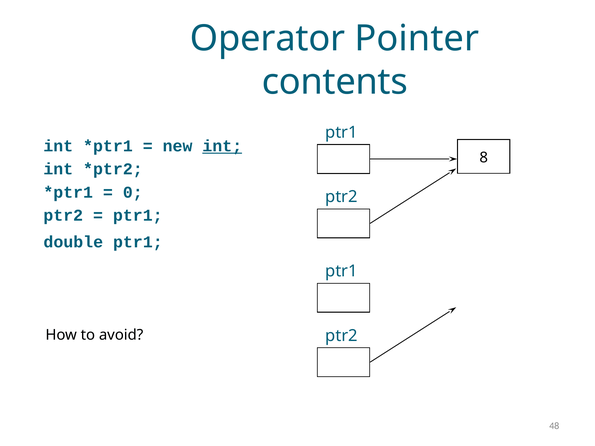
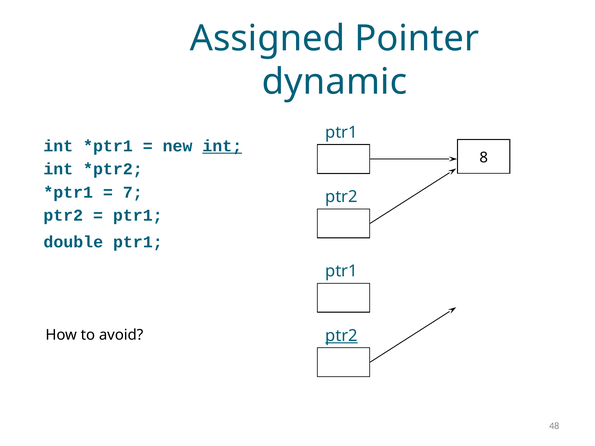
Operator: Operator -> Assigned
contents: contents -> dynamic
0: 0 -> 7
ptr2 at (341, 336) underline: none -> present
